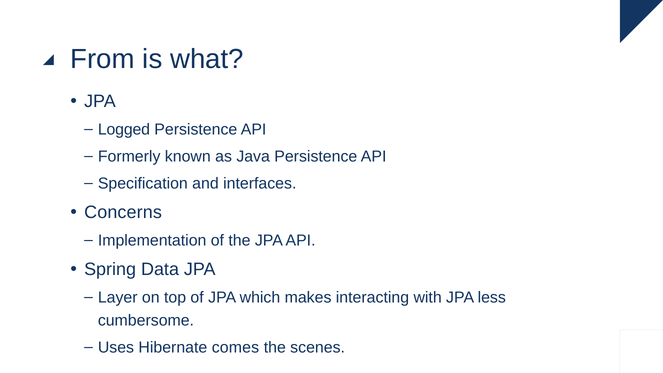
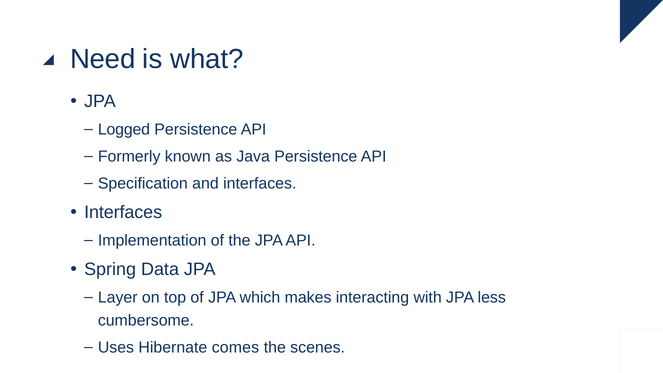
From: From -> Need
Concerns at (123, 212): Concerns -> Interfaces
